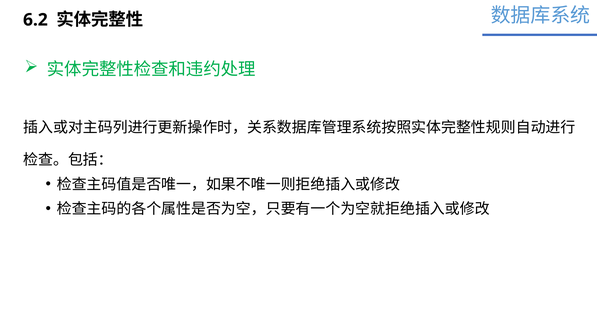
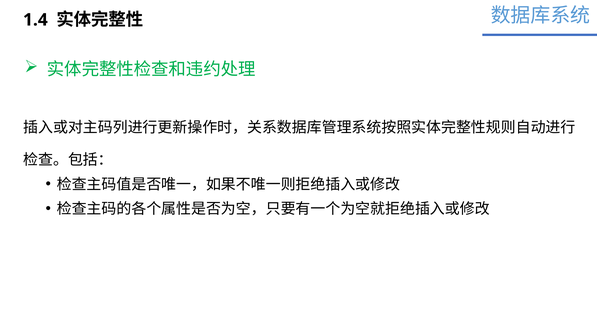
6.2: 6.2 -> 1.4
